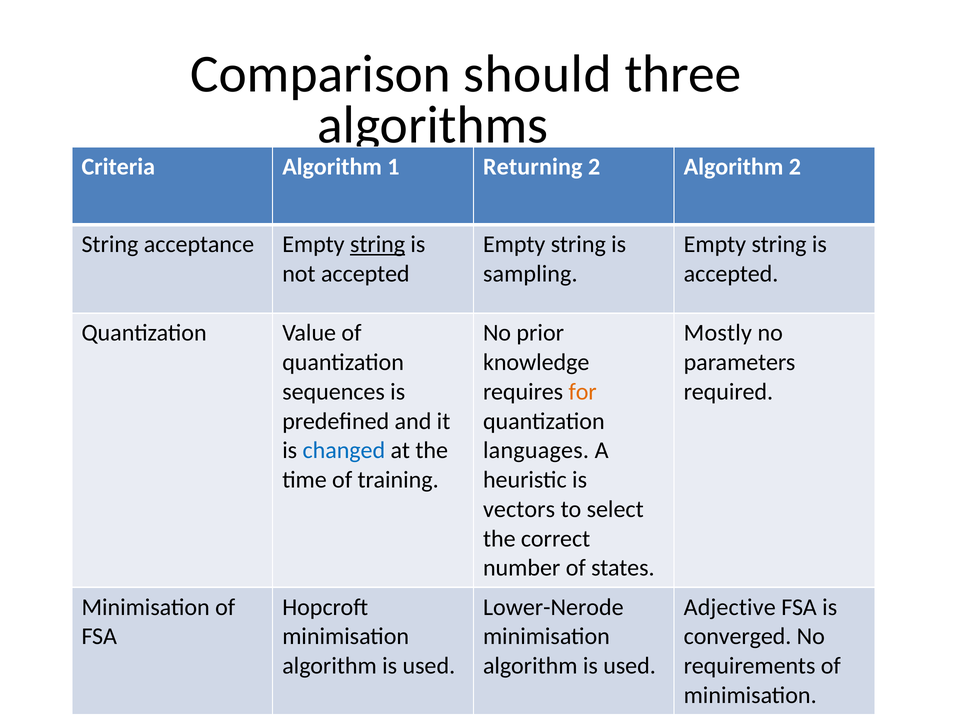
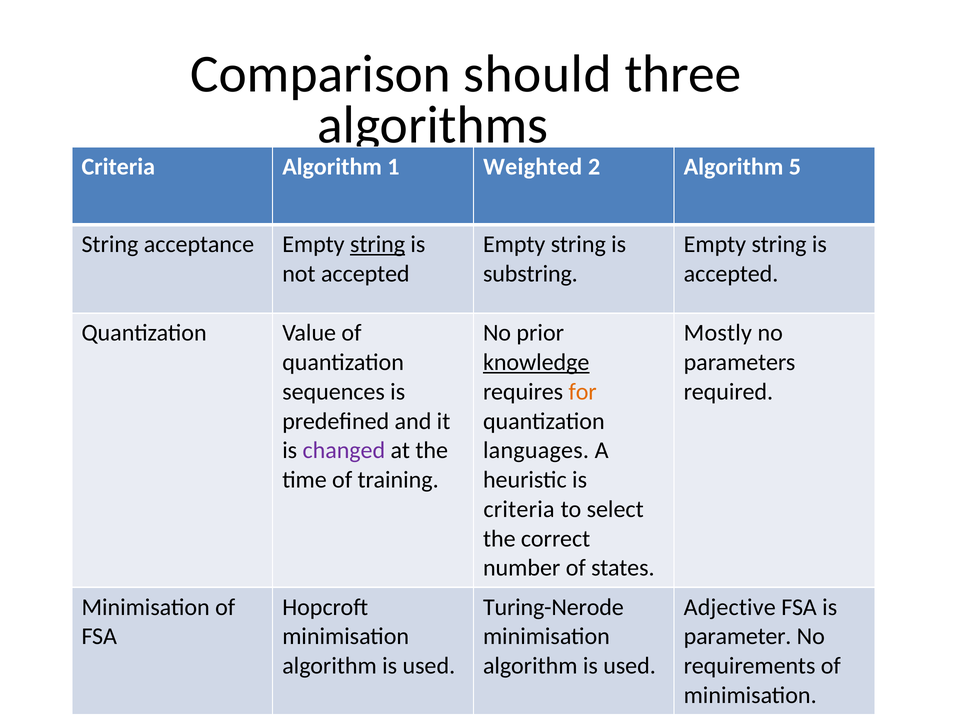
Returning: Returning -> Weighted
Algorithm 2: 2 -> 5
sampling: sampling -> substring
knowledge underline: none -> present
changed colour: blue -> purple
vectors at (519, 509): vectors -> criteria
Lower-Nerode: Lower-Nerode -> Turing-Nerode
converged: converged -> parameter
